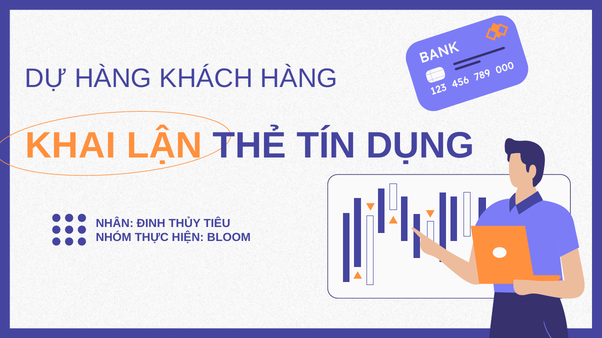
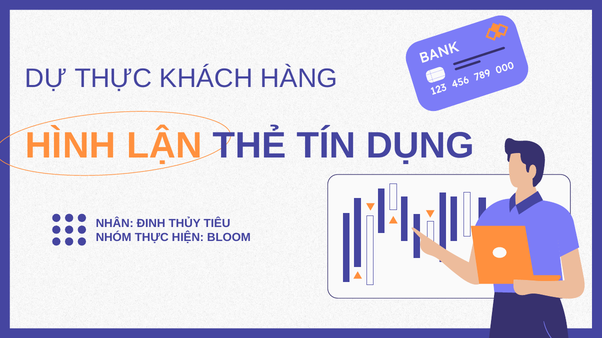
DỰ HÀNG: HÀNG -> THỰC
KHAI: KHAI -> HÌNH
